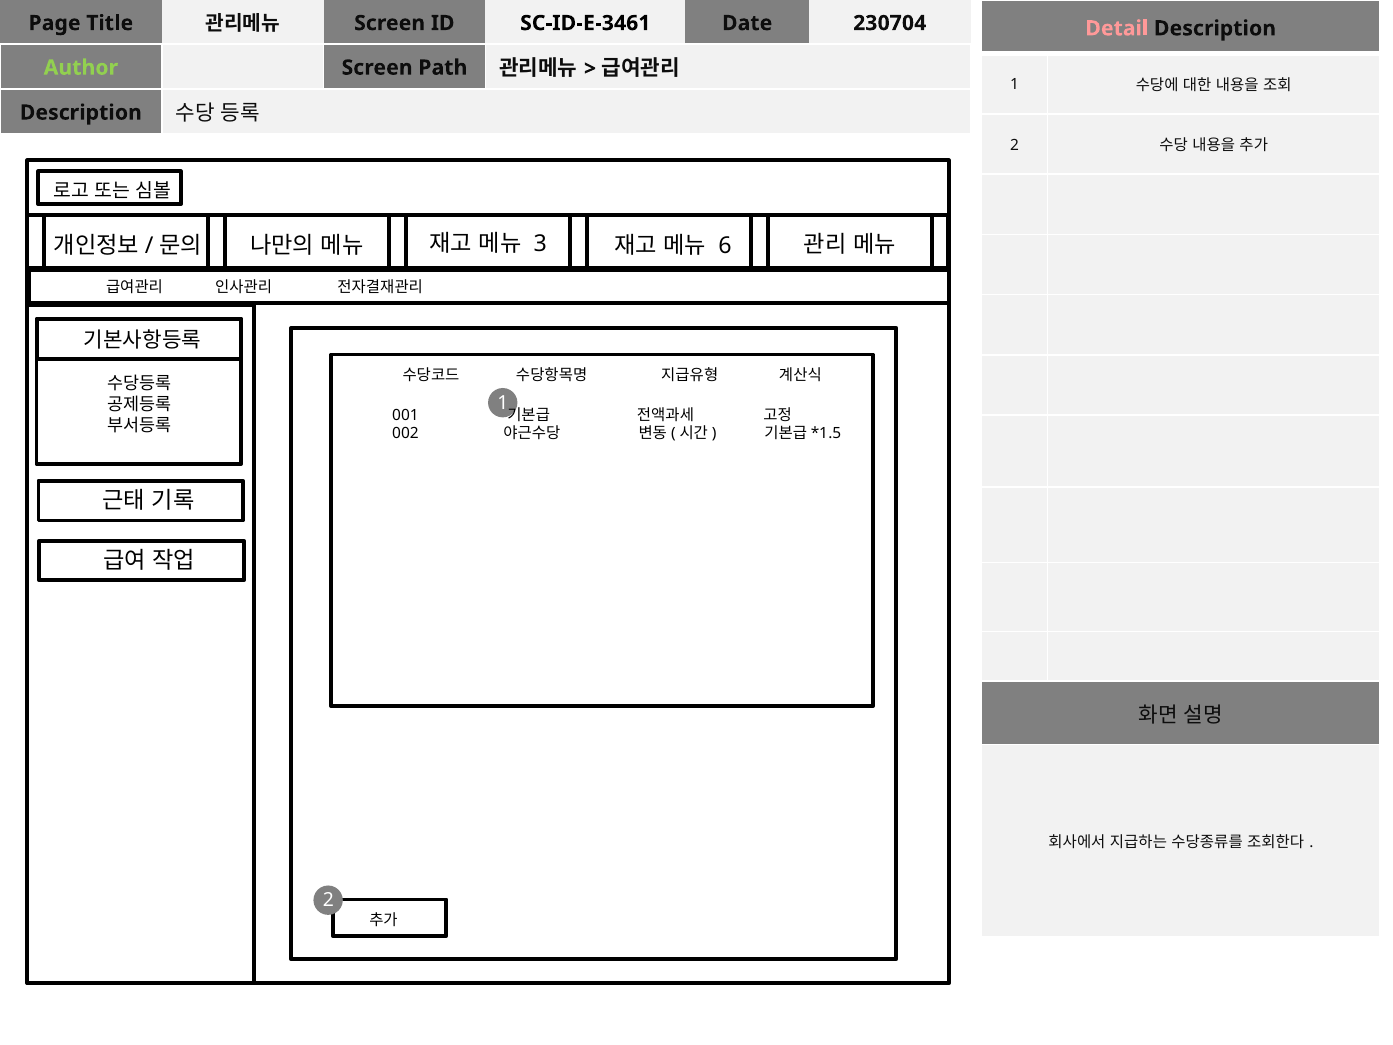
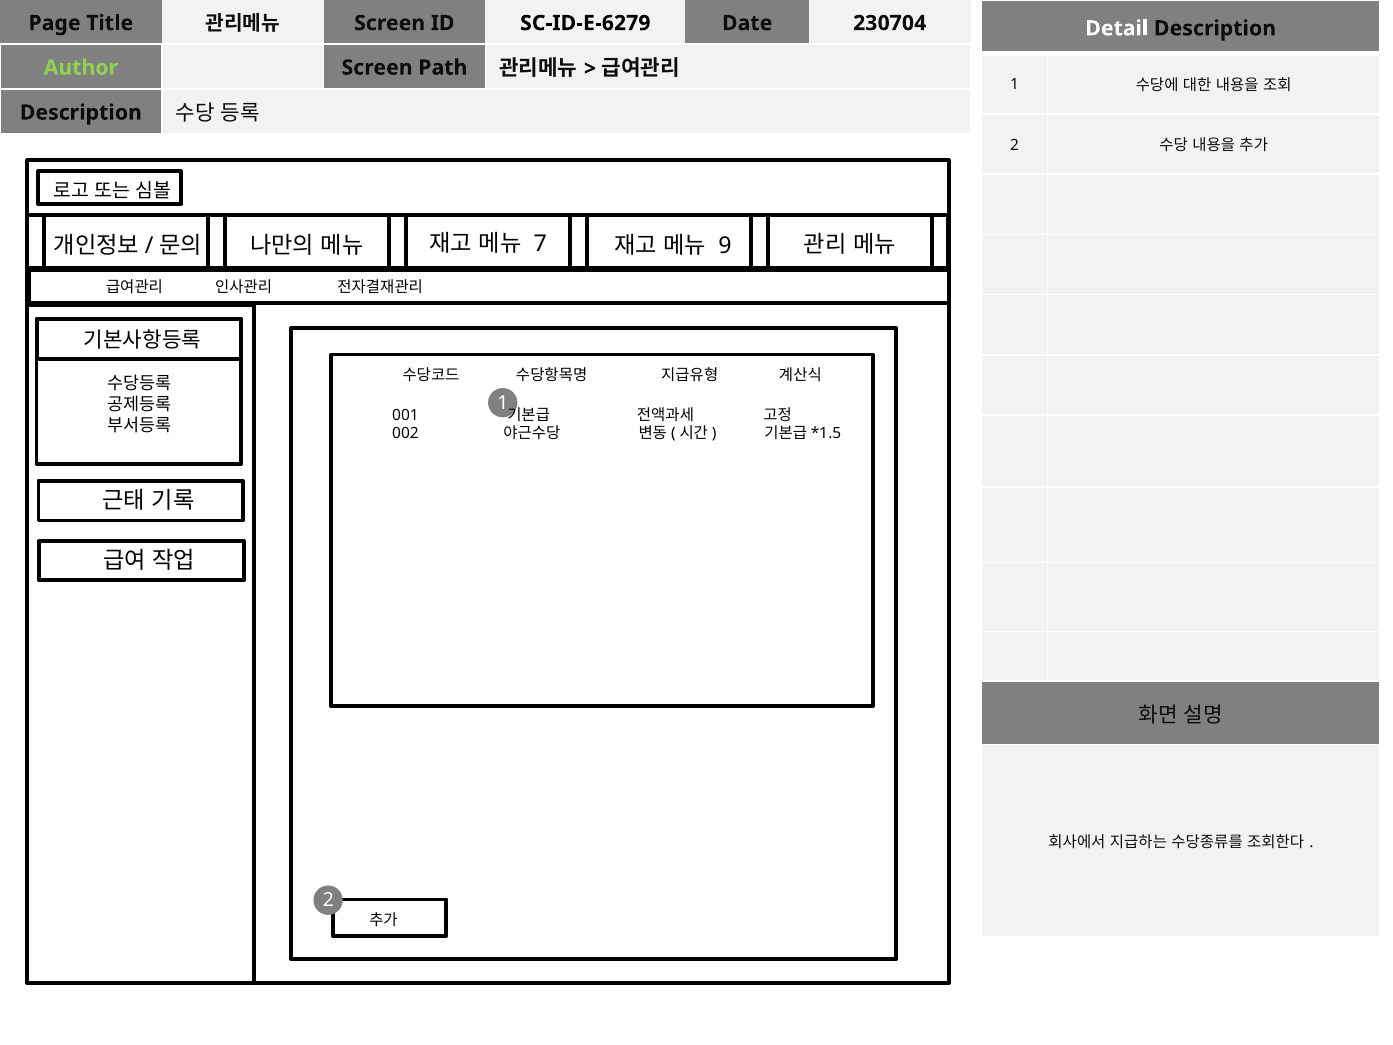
SC-ID-E-3461: SC-ID-E-3461 -> SC-ID-E-6279
Detail colour: pink -> white
3: 3 -> 7
6: 6 -> 9
